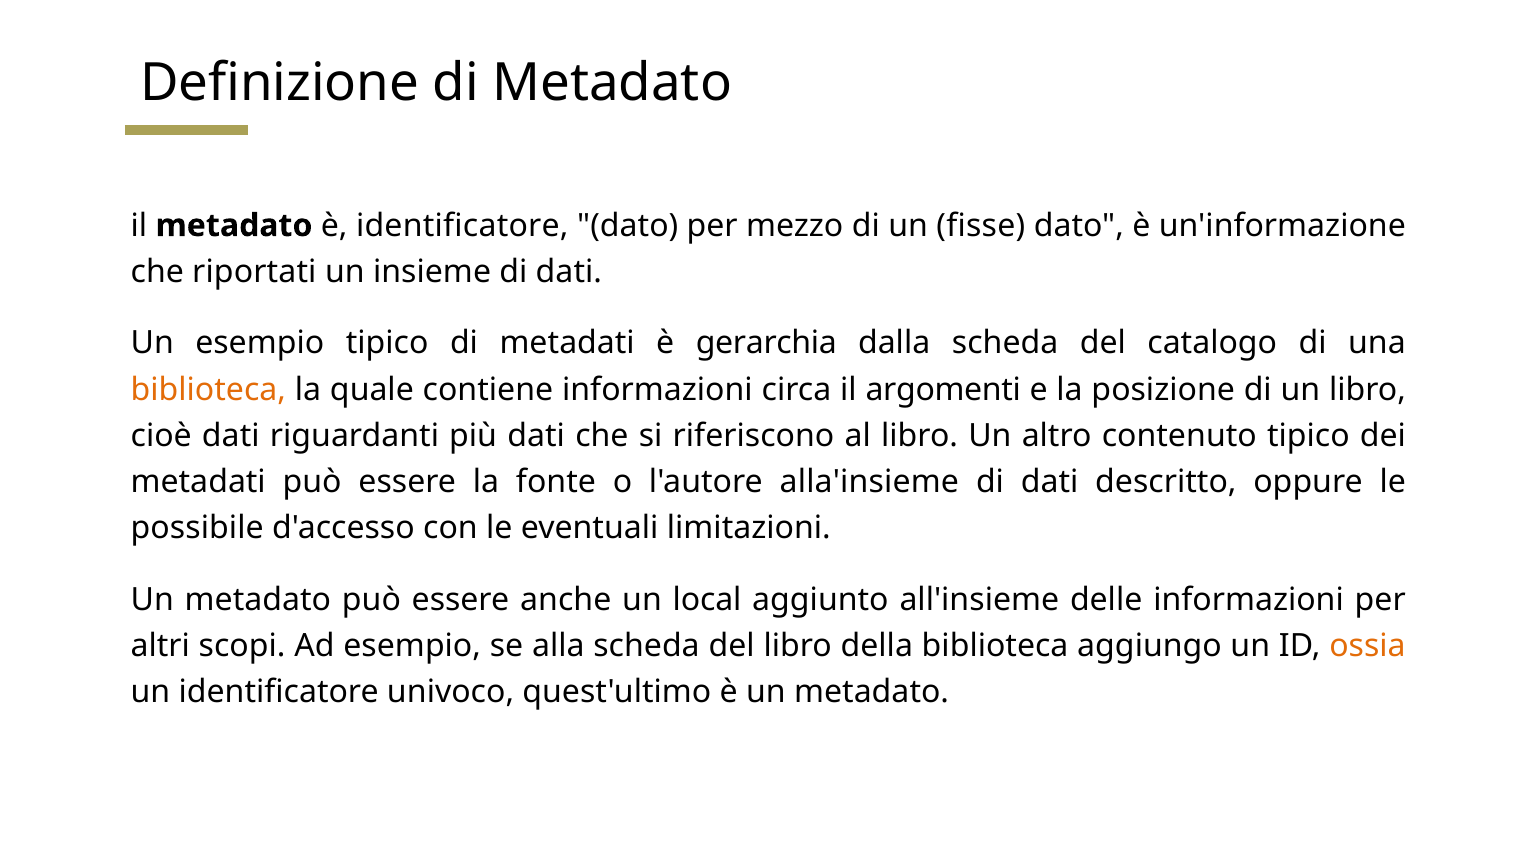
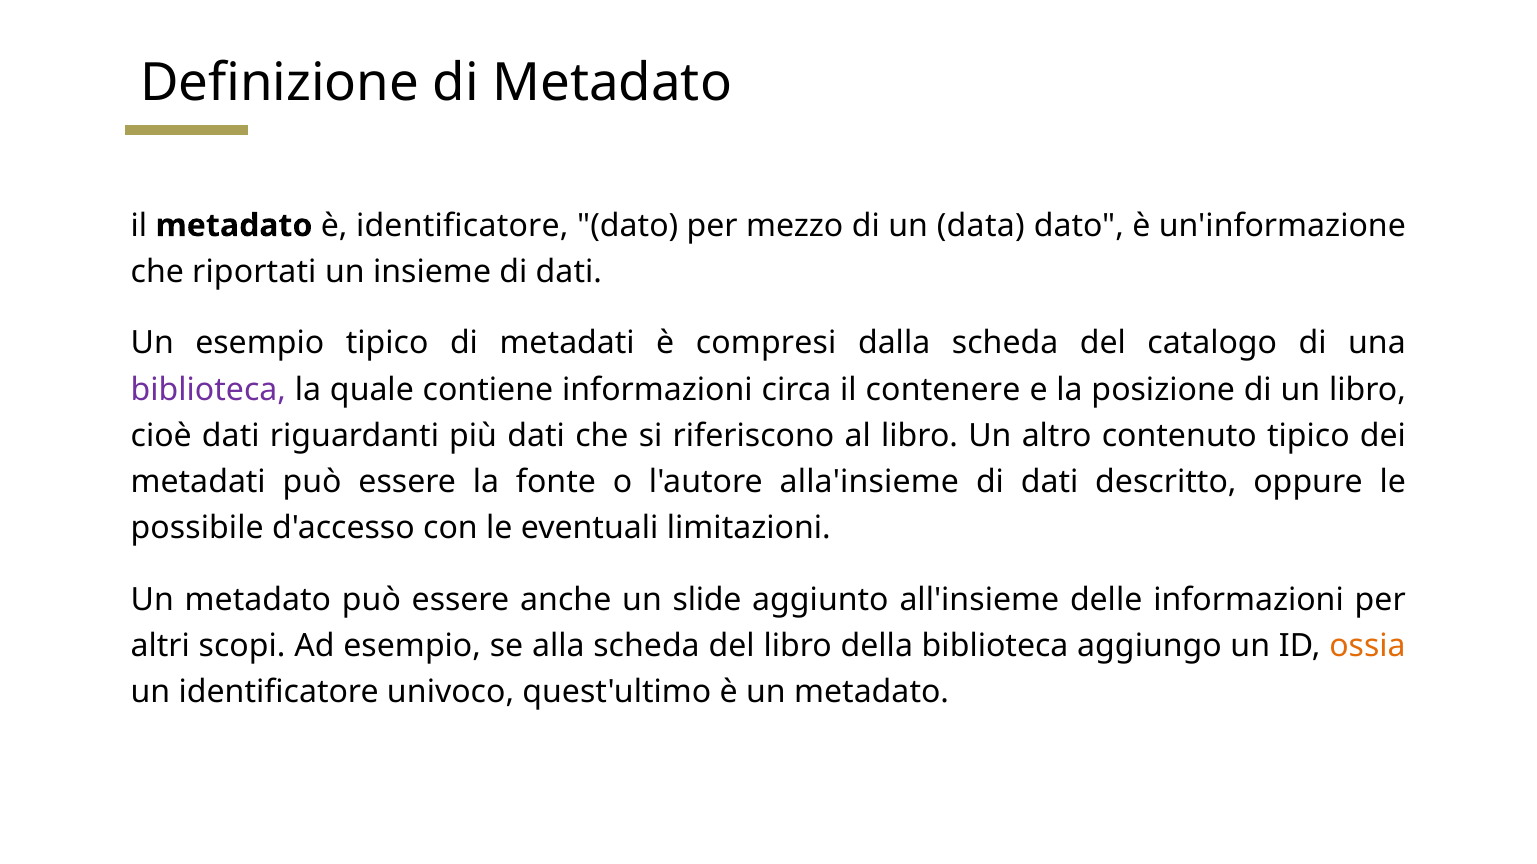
fisse: fisse -> data
gerarchia: gerarchia -> compresi
biblioteca at (208, 390) colour: orange -> purple
argomenti: argomenti -> contenere
local: local -> slide
